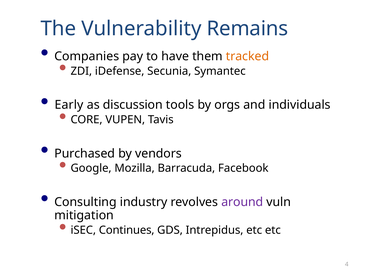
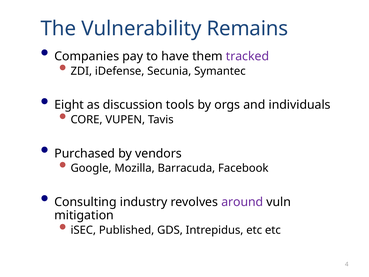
tracked colour: orange -> purple
Early: Early -> Eight
Continues: Continues -> Published
